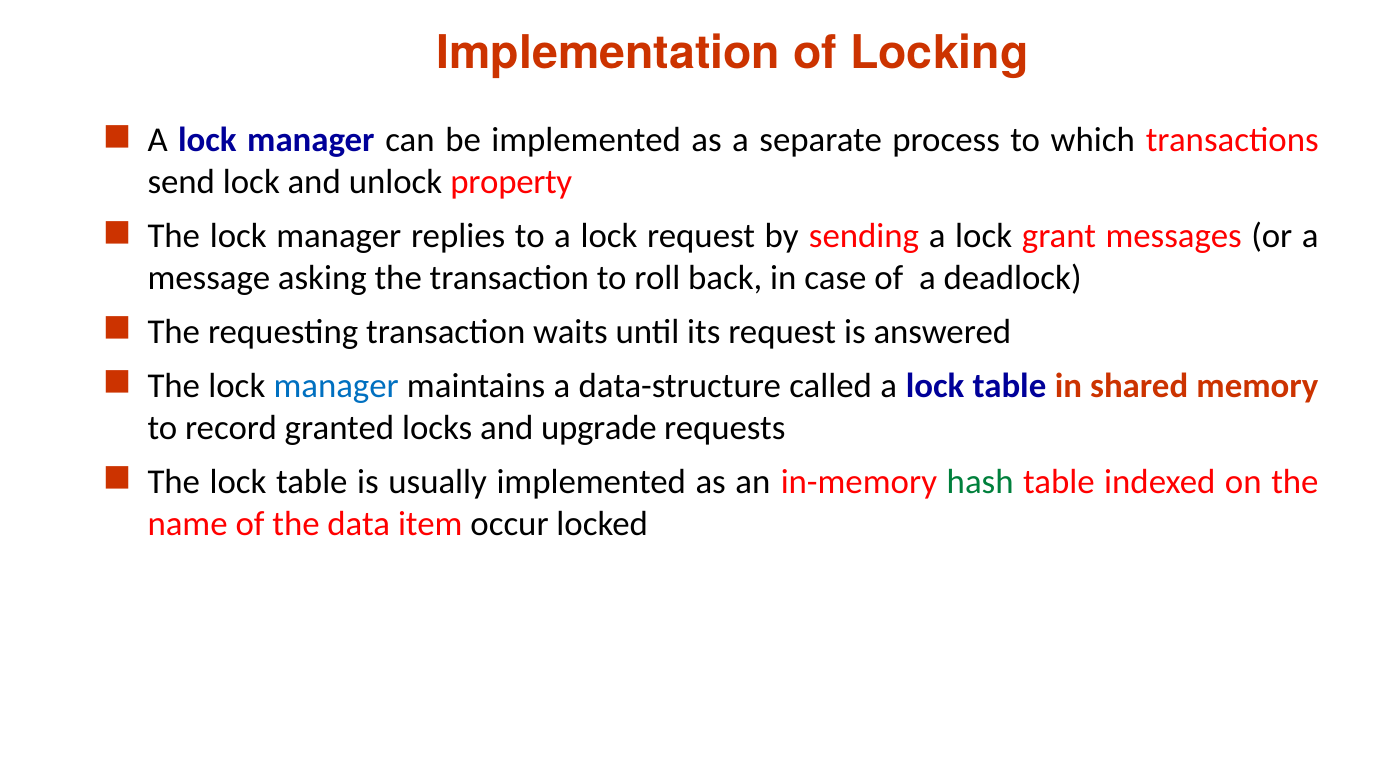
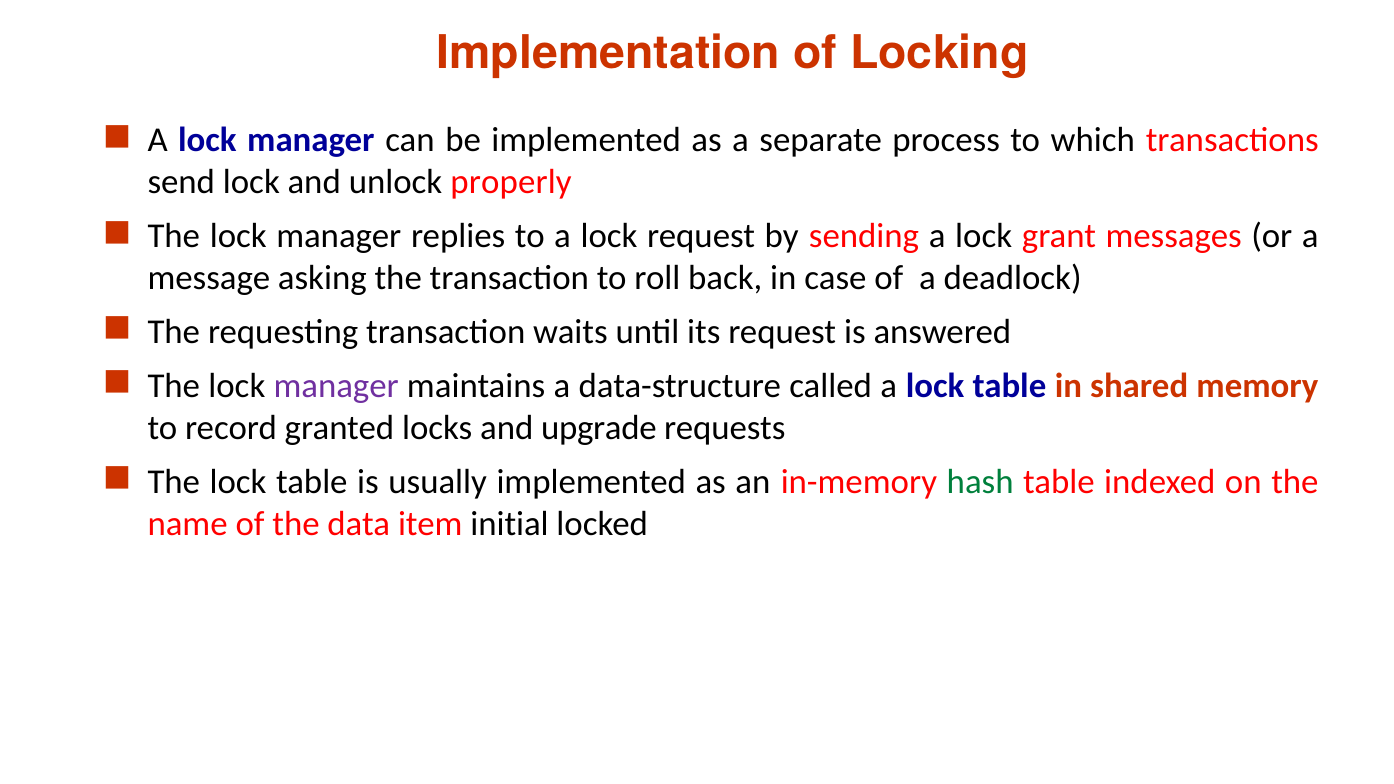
property: property -> properly
manager at (336, 386) colour: blue -> purple
occur: occur -> initial
